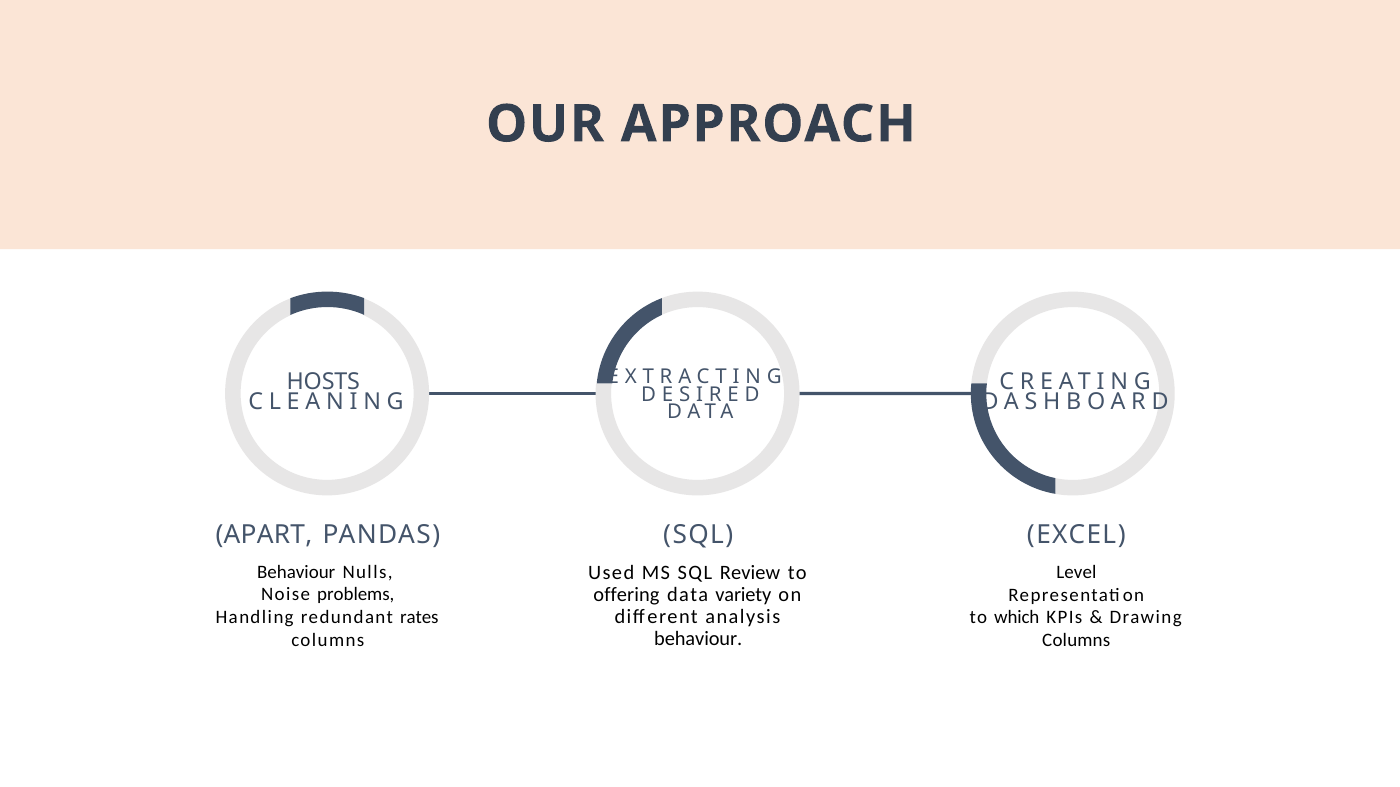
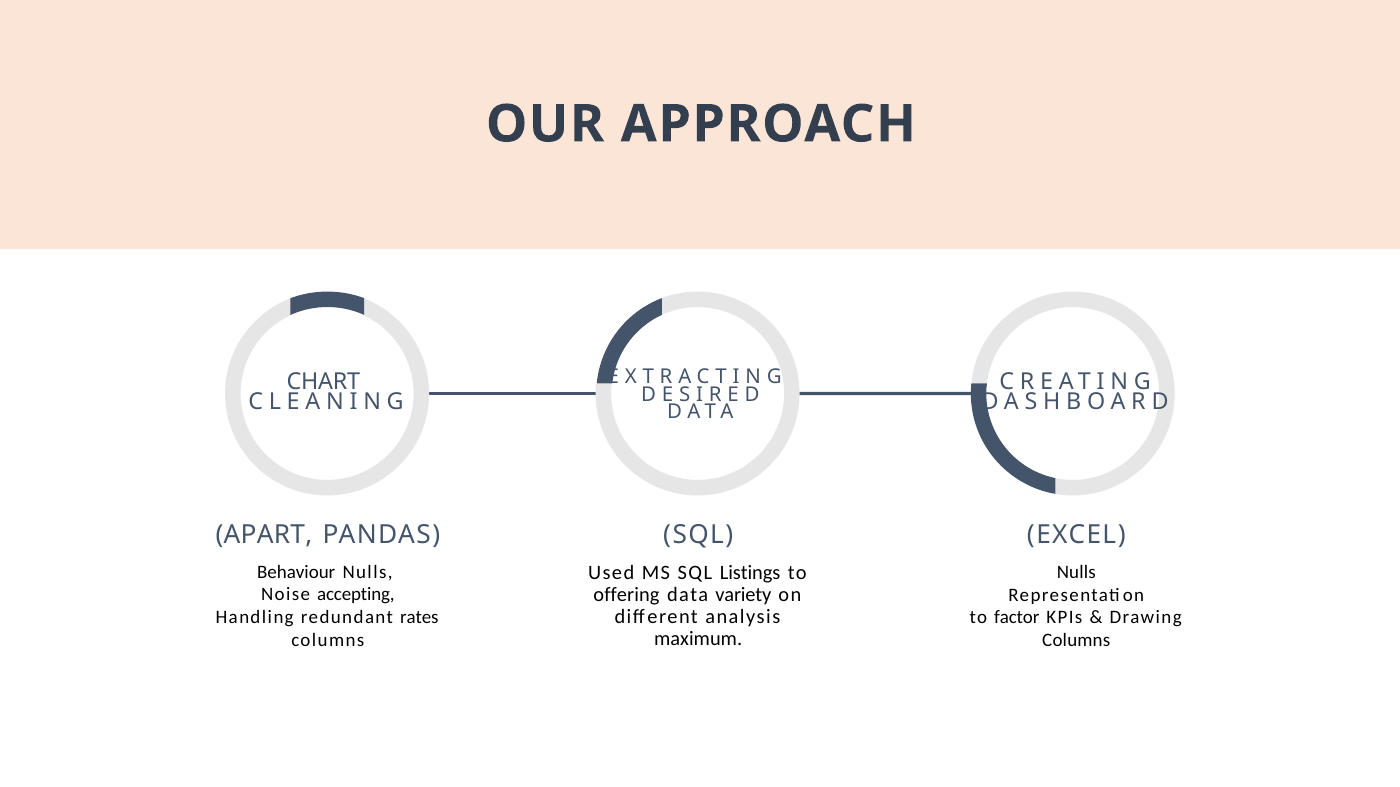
HOSTS: HOSTS -> CHART
Level at (1076, 572): Level -> Nulls
Review: Review -> Listings
problems: problems -> accepting
which: which -> factor
behaviour at (698, 640): behaviour -> maximum
